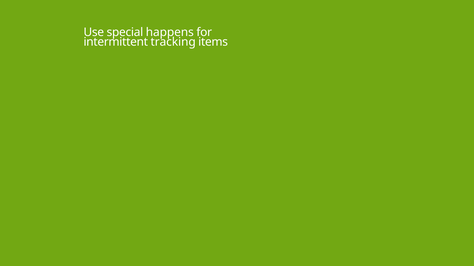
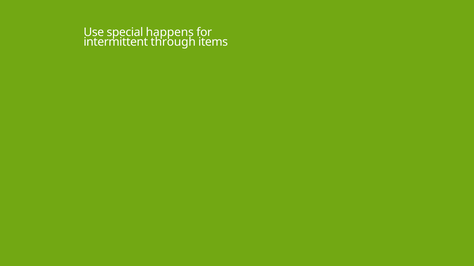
tracking: tracking -> through
